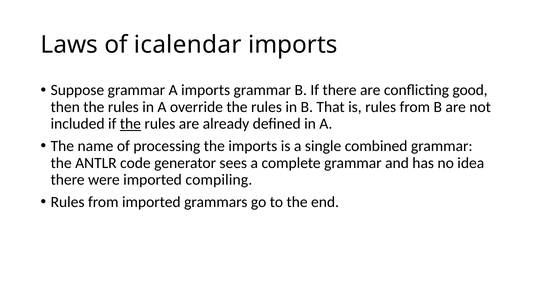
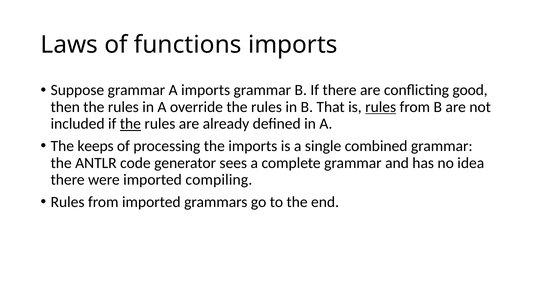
icalendar: icalendar -> functions
rules at (381, 107) underline: none -> present
name: name -> keeps
